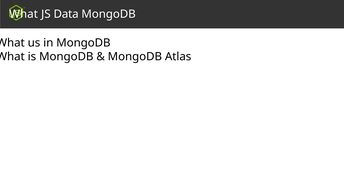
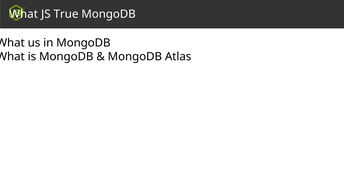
Data: Data -> True
